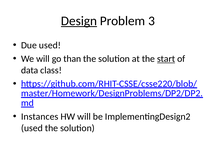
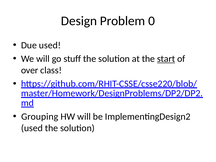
Design underline: present -> none
3: 3 -> 0
than: than -> stuff
data: data -> over
Instances: Instances -> Grouping
